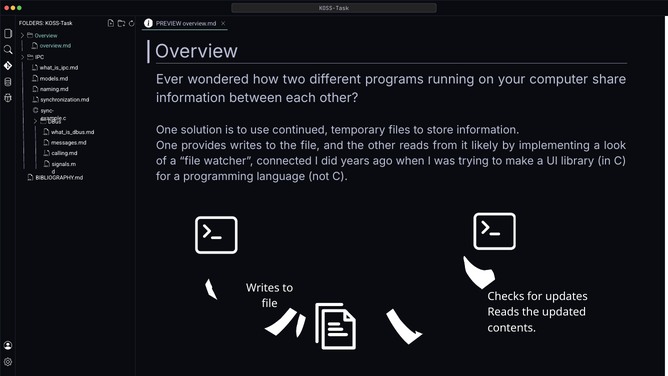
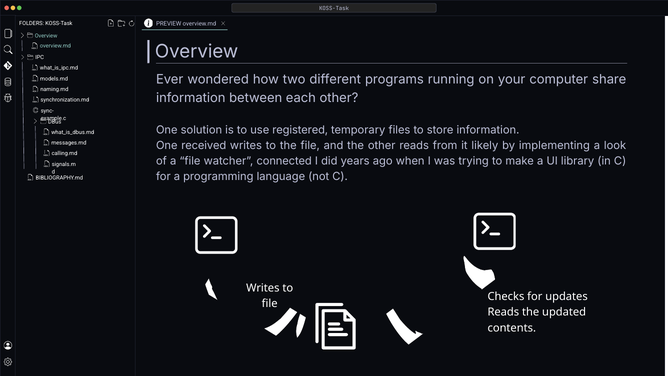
continued: continued -> registered
provides: provides -> received
